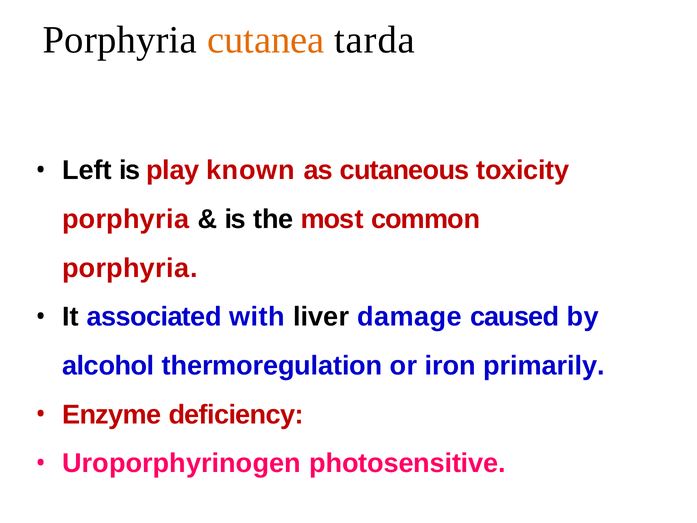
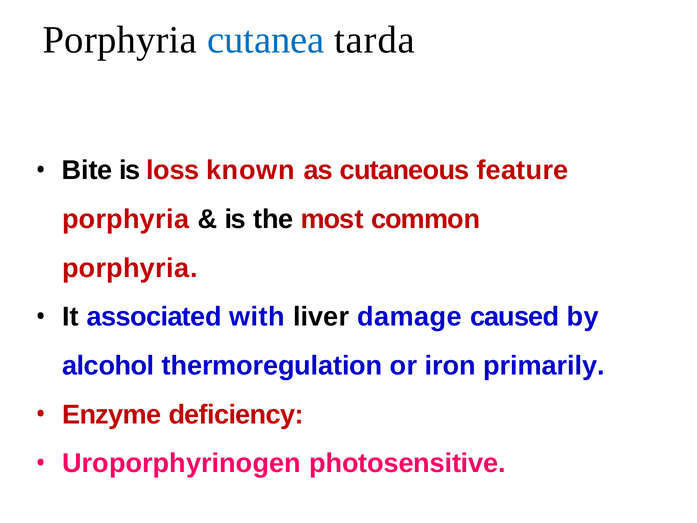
cutanea colour: orange -> blue
Left: Left -> Bite
play: play -> loss
toxicity: toxicity -> feature
